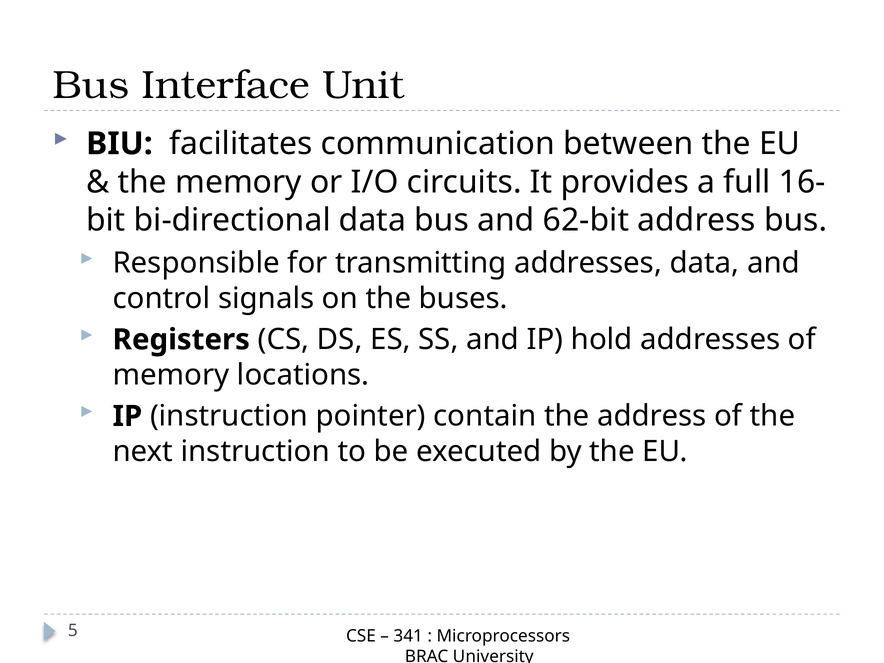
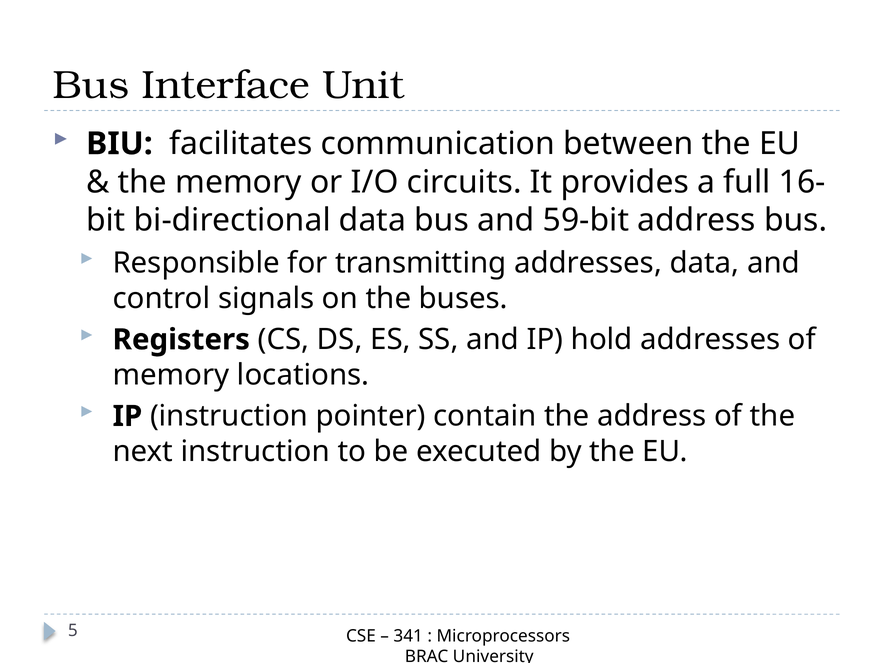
62-bit: 62-bit -> 59-bit
